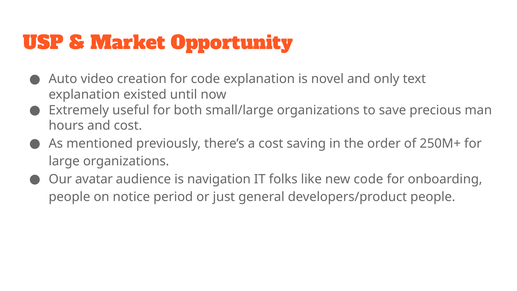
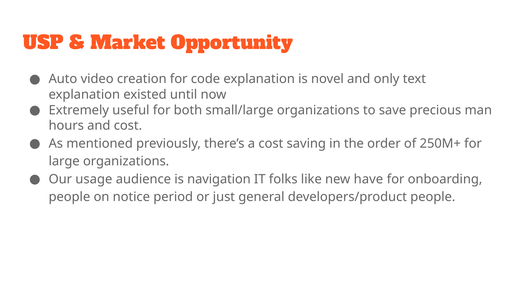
avatar: avatar -> usage
new code: code -> have
